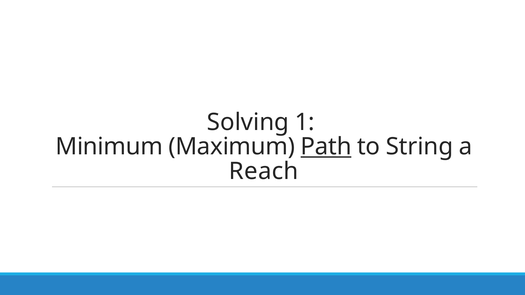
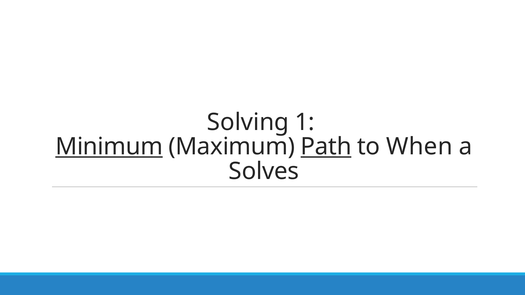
Minimum underline: none -> present
String: String -> When
Reach: Reach -> Solves
